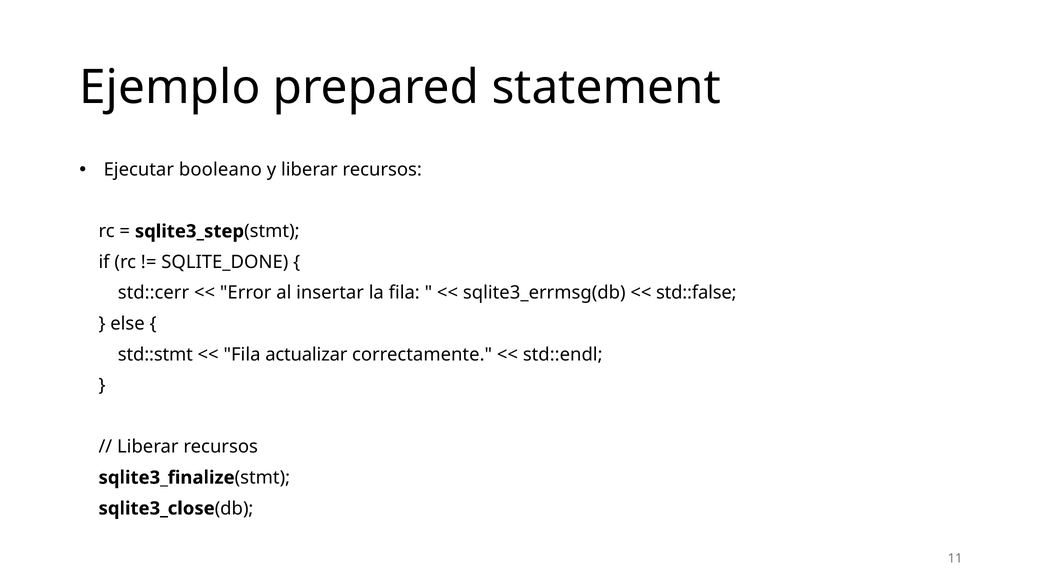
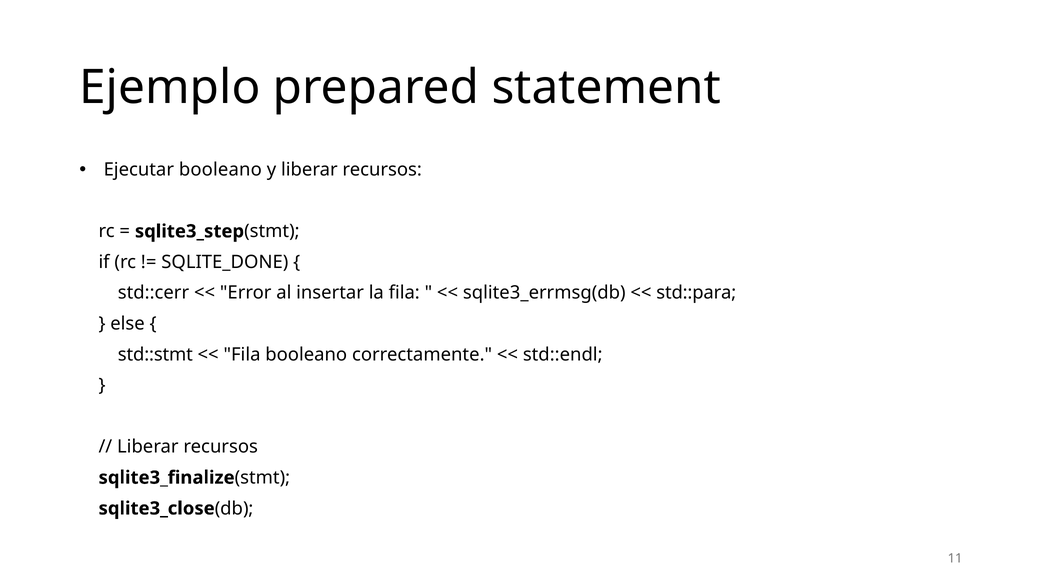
std::false: std::false -> std::para
Fila actualizar: actualizar -> booleano
